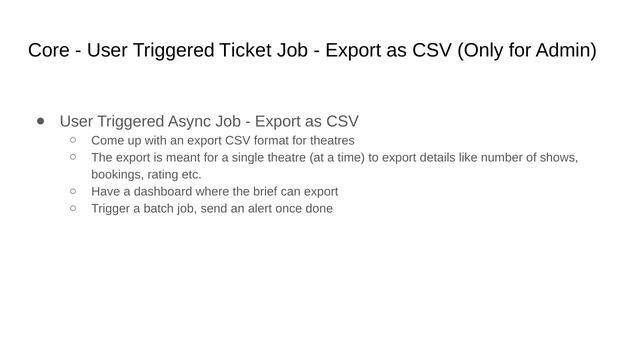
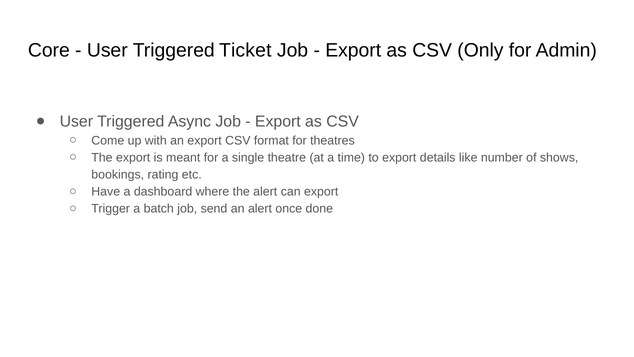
the brief: brief -> alert
